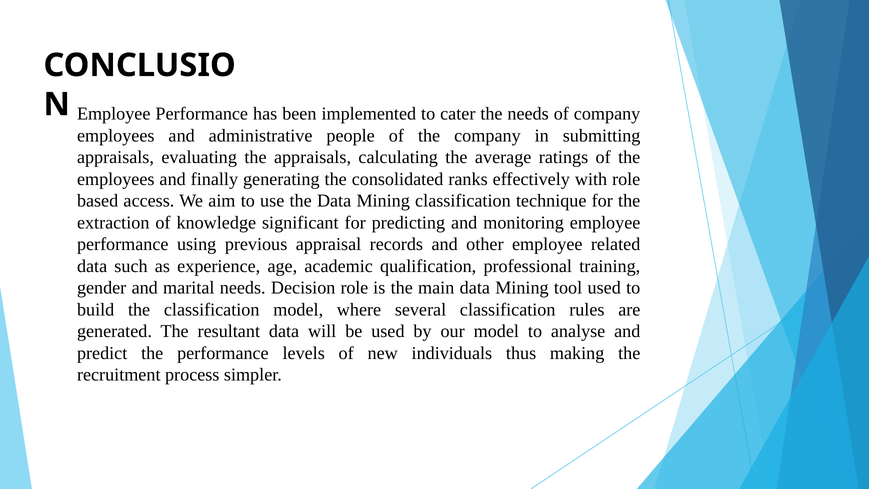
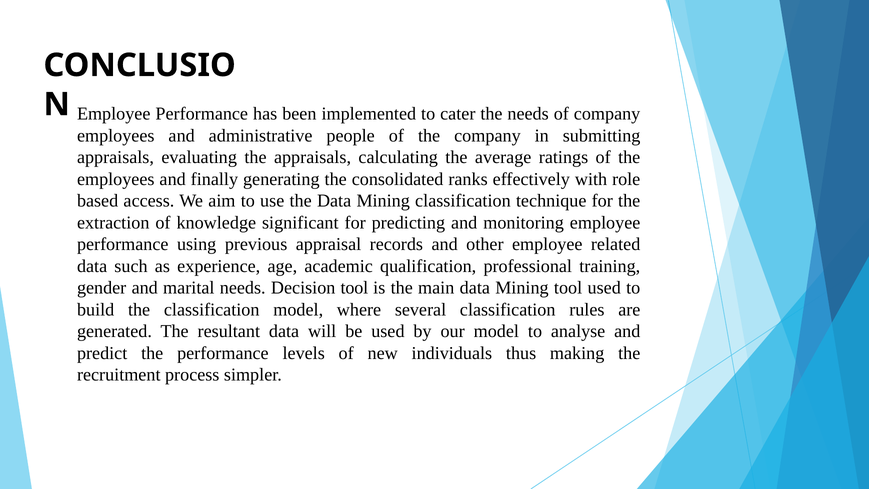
Decision role: role -> tool
